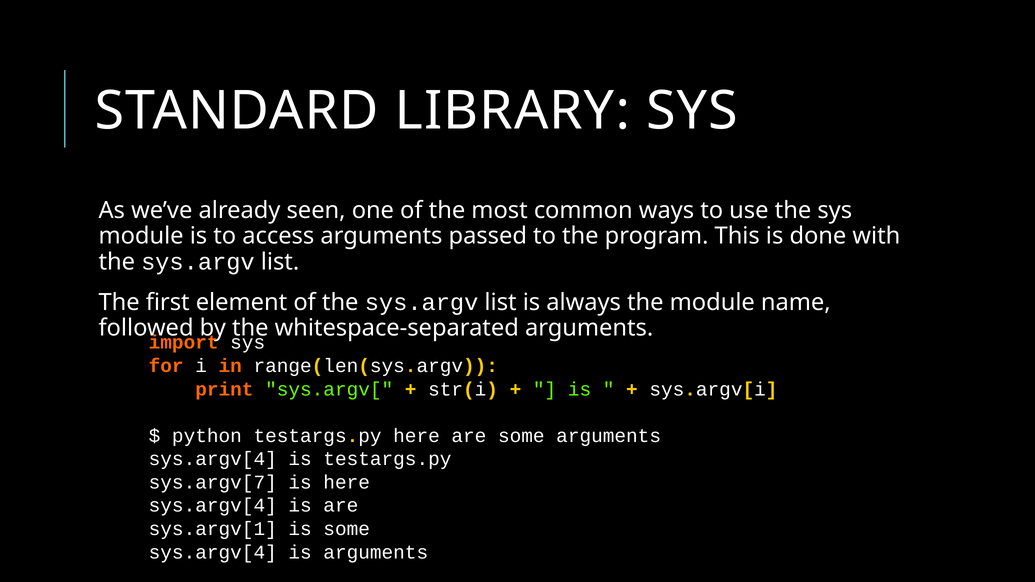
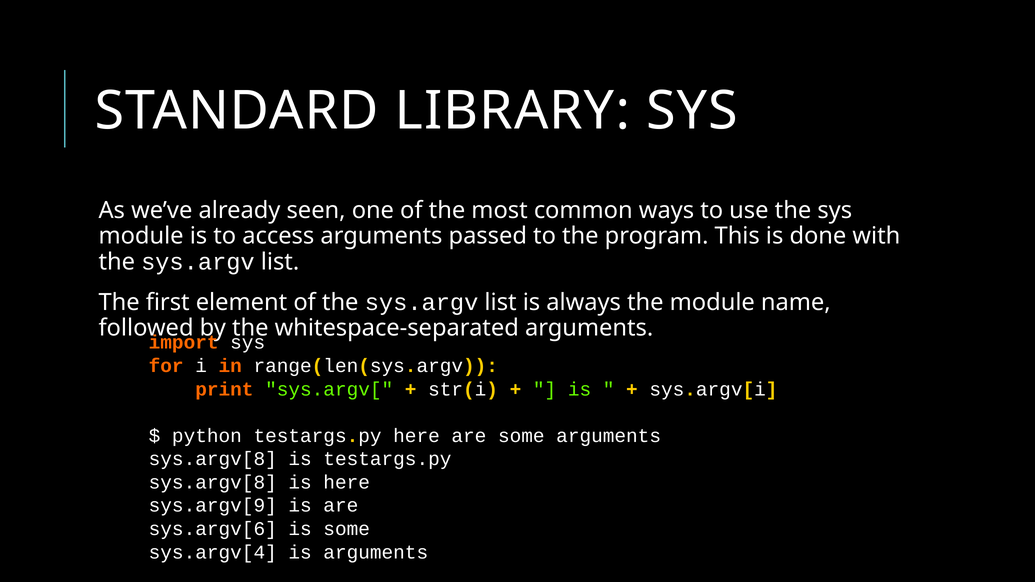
sys.argv[4 at (213, 459): sys.argv[4 -> sys.argv[8
sys.argv[7 at (213, 482): sys.argv[7 -> sys.argv[8
sys.argv[4 at (213, 506): sys.argv[4 -> sys.argv[9
sys.argv[1: sys.argv[1 -> sys.argv[6
